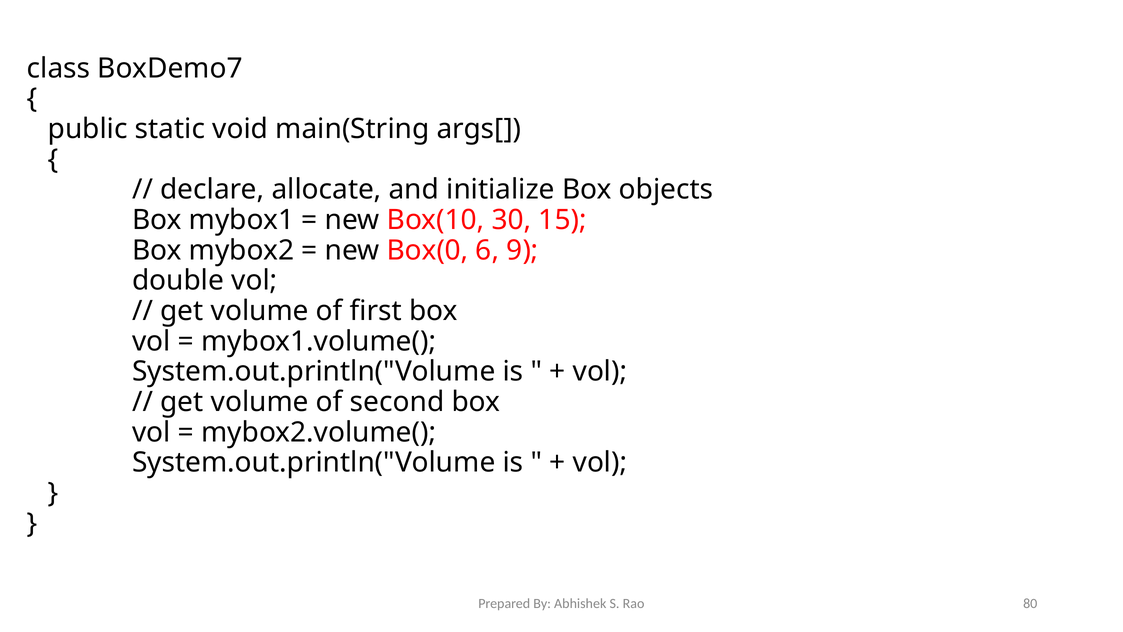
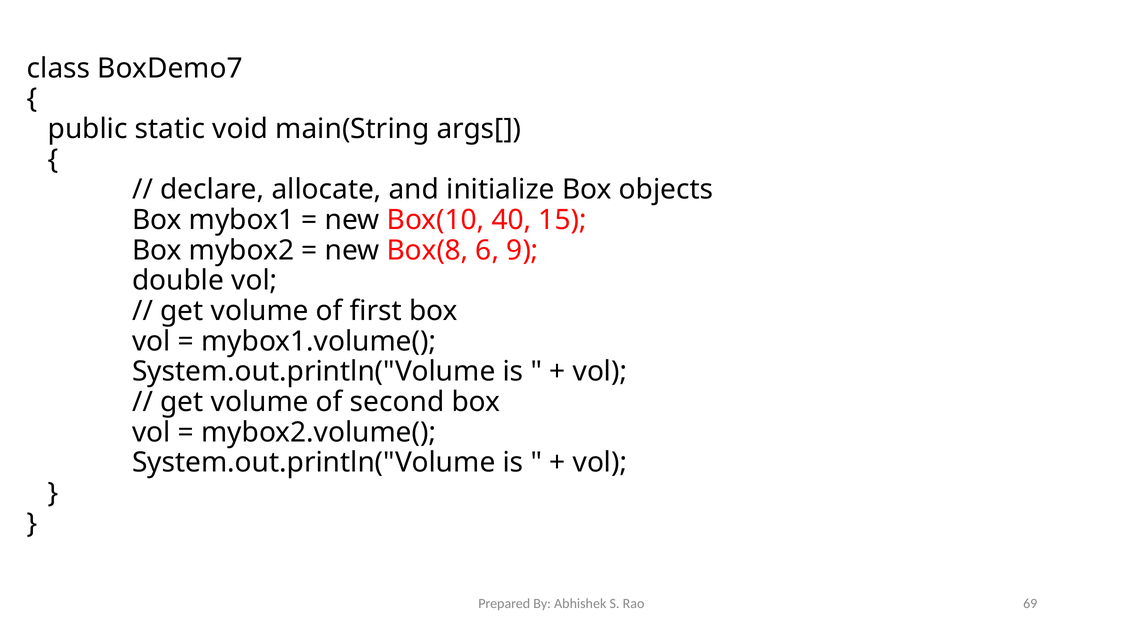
30: 30 -> 40
Box(0: Box(0 -> Box(8
80: 80 -> 69
